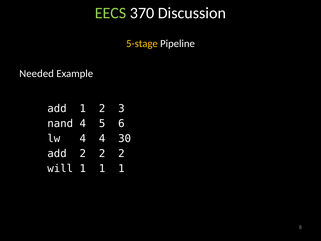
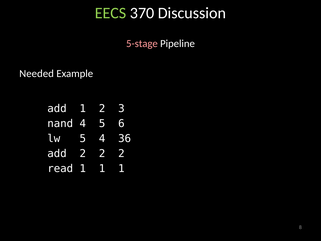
5-stage colour: yellow -> pink
lw 4: 4 -> 5
30: 30 -> 36
will: will -> read
